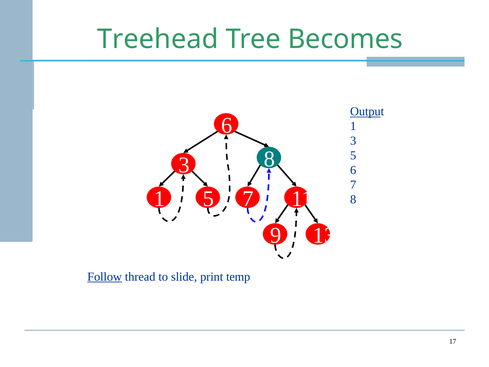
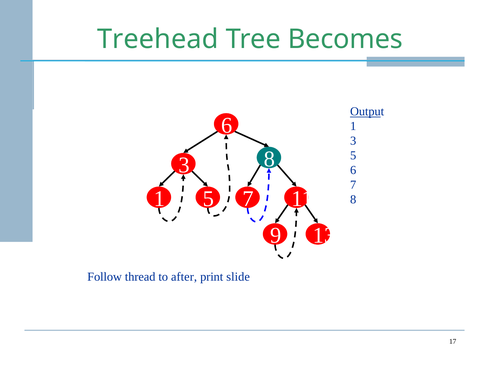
Follow underline: present -> none
slide: slide -> after
temp: temp -> slide
